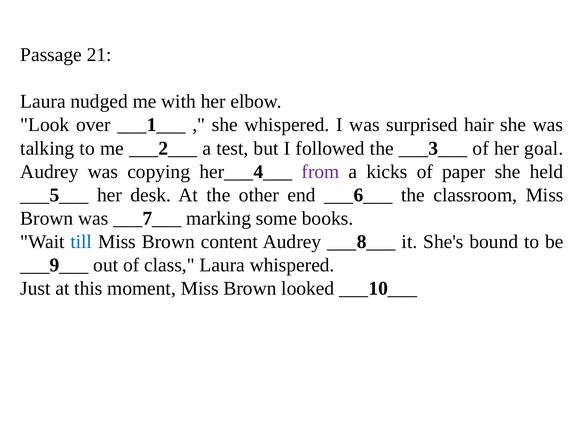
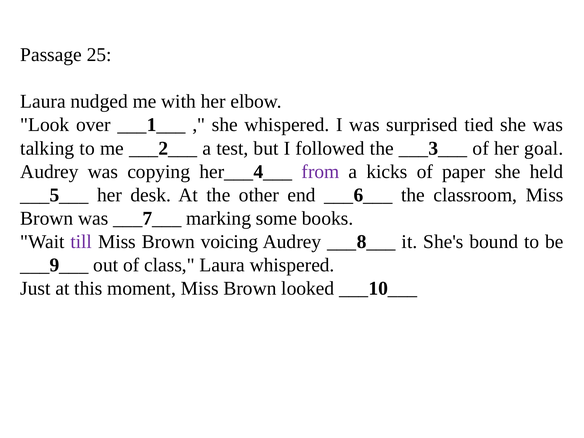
21: 21 -> 25
hair: hair -> tied
till colour: blue -> purple
content: content -> voicing
